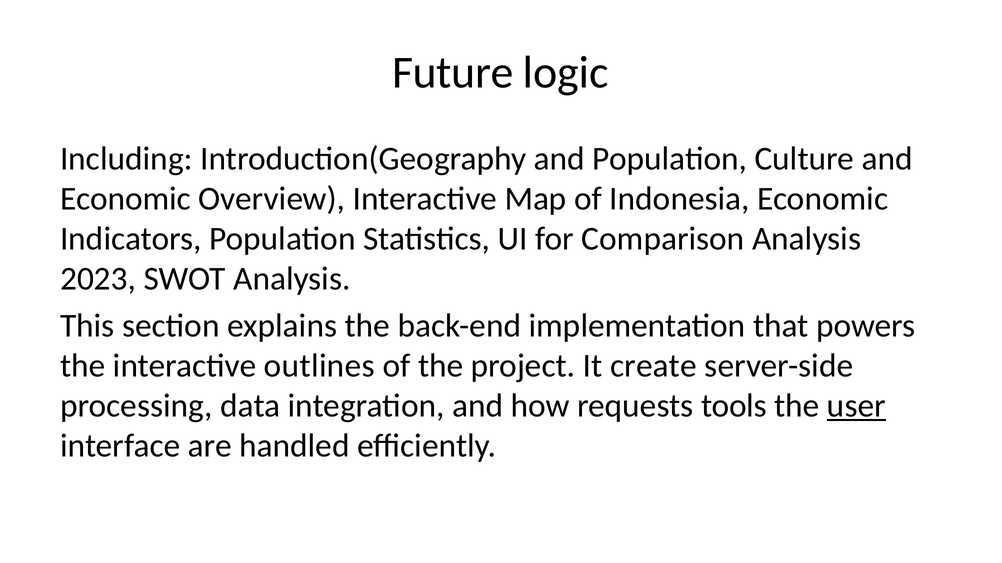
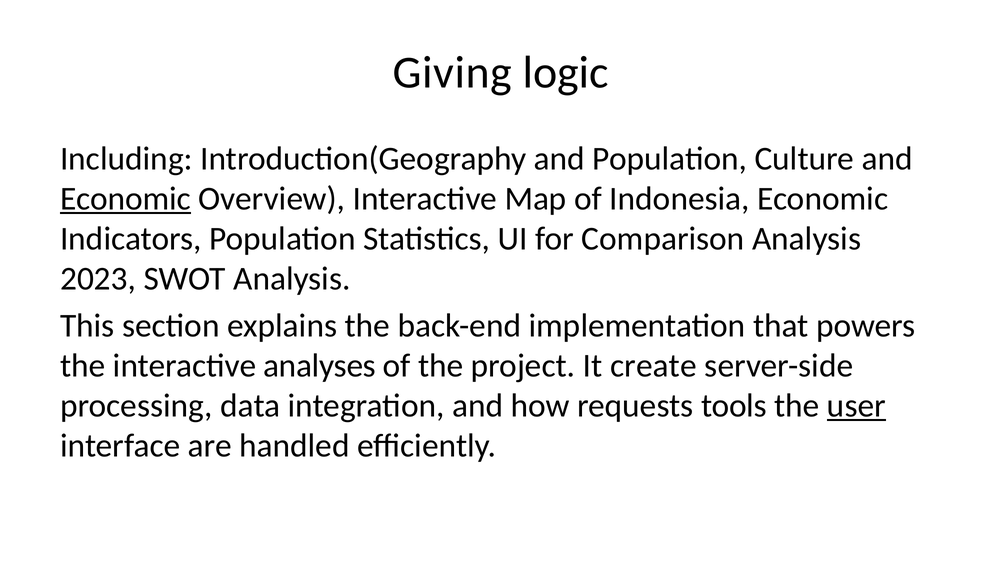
Future: Future -> Giving
Economic at (126, 199) underline: none -> present
outlines: outlines -> analyses
